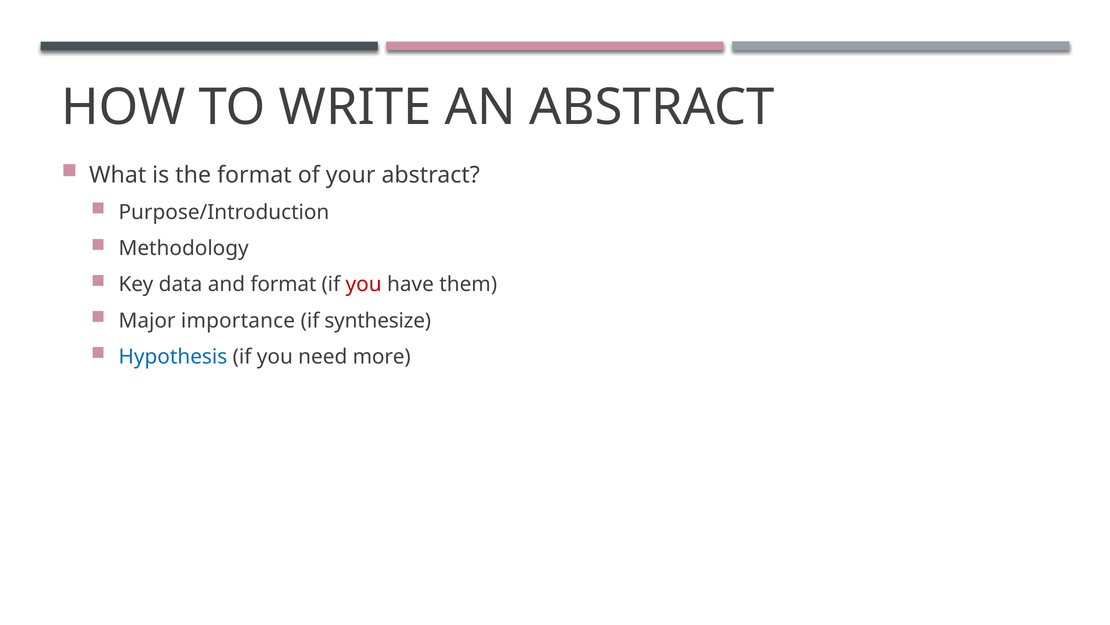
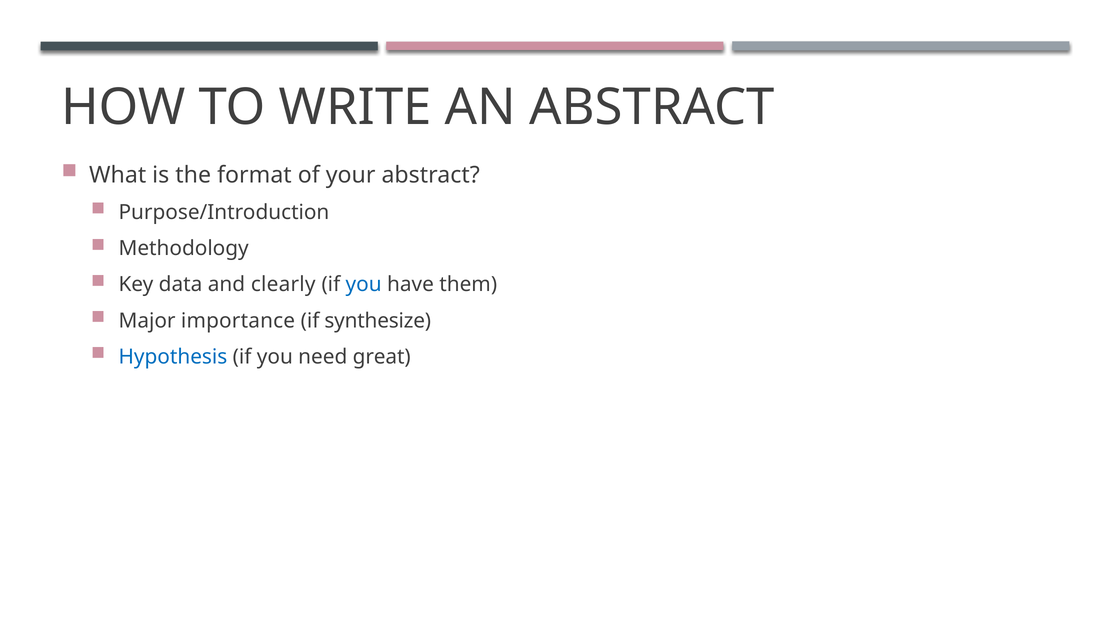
and format: format -> clearly
you at (364, 284) colour: red -> blue
more: more -> great
